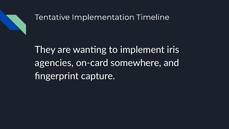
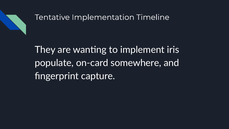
agencies: agencies -> populate
